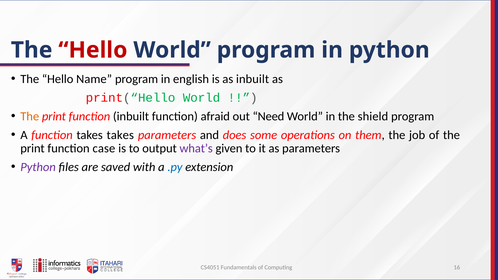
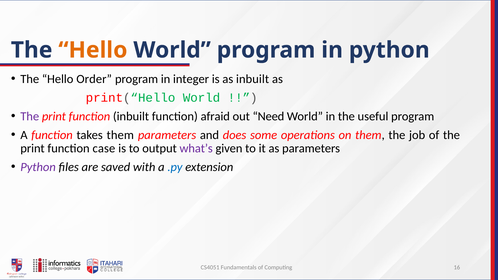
Hello at (93, 50) colour: red -> orange
Name: Name -> Order
english: english -> integer
The at (30, 116) colour: orange -> purple
shield: shield -> useful
takes takes: takes -> them
